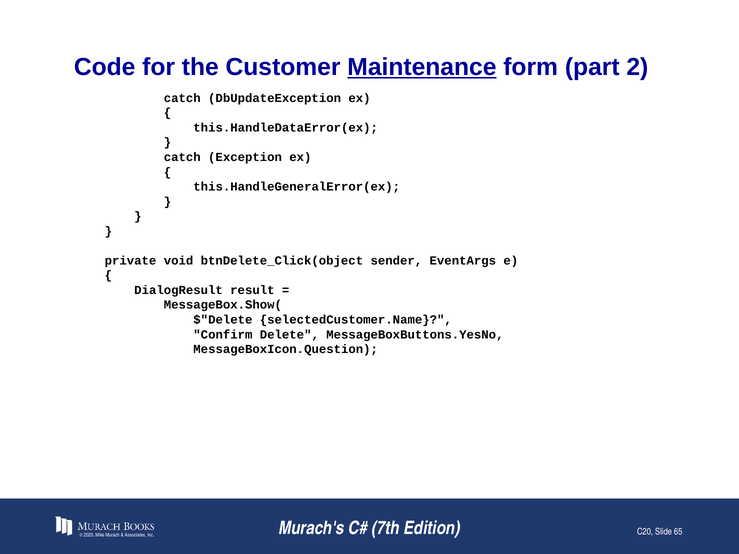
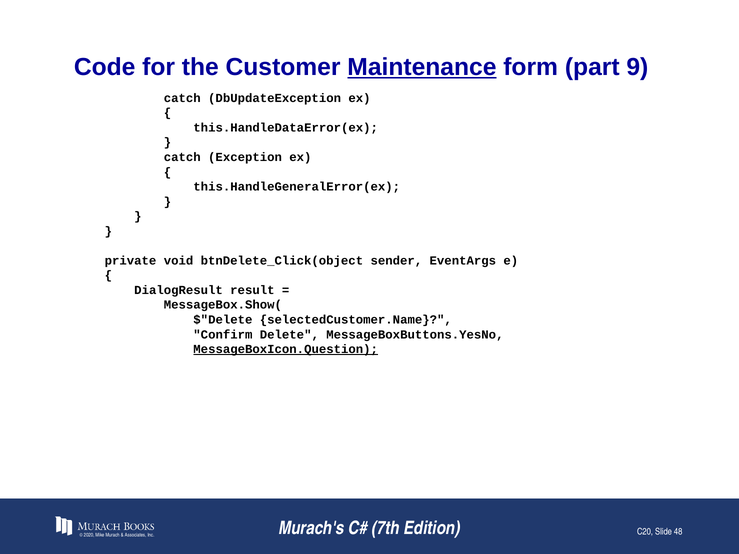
2: 2 -> 9
MessageBoxIcon.Question underline: none -> present
65: 65 -> 48
